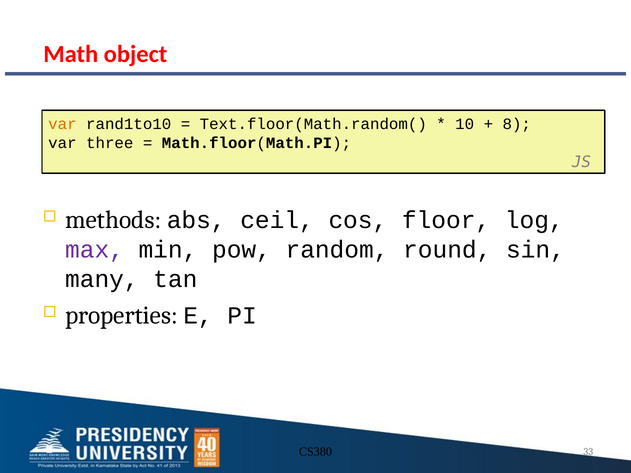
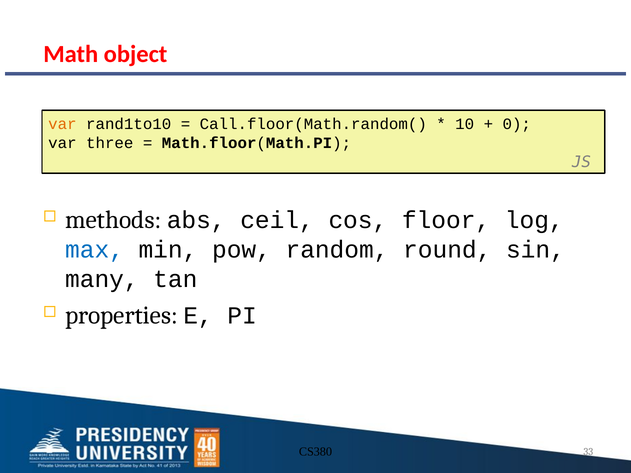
Text.floor(Math.random(: Text.floor(Math.random( -> Call.floor(Math.random(
8: 8 -> 0
max colour: purple -> blue
